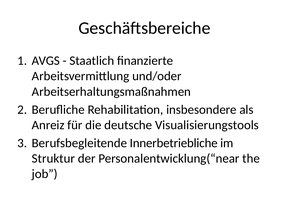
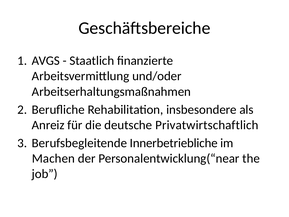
Visualisierungstools: Visualisierungstools -> Privatwirtschaftlich
Struktur: Struktur -> Machen
